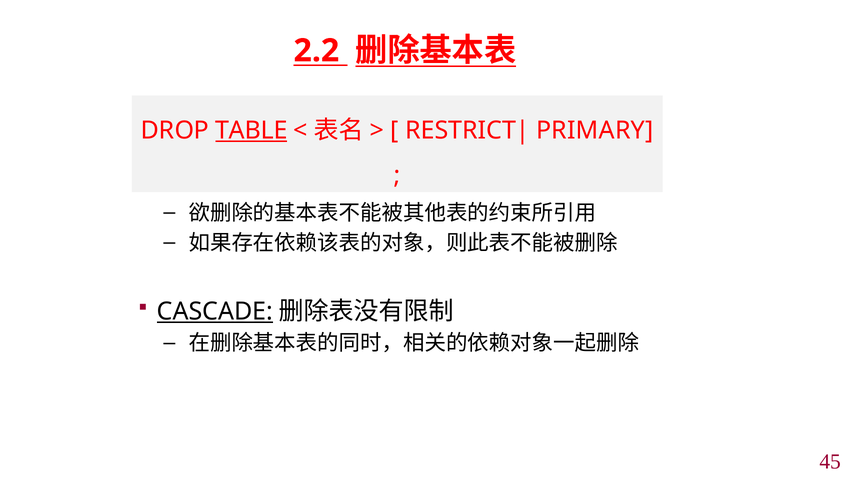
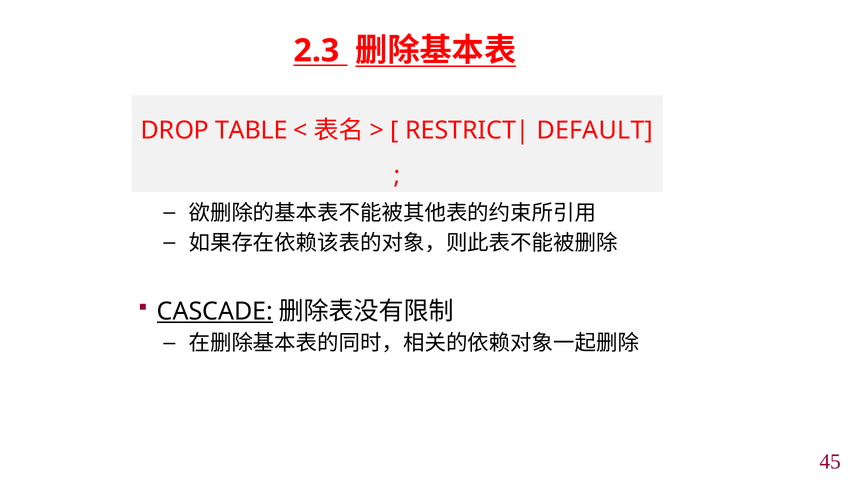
2.2: 2.2 -> 2.3
TABLE underline: present -> none
PRIMARY: PRIMARY -> DEFAULT
